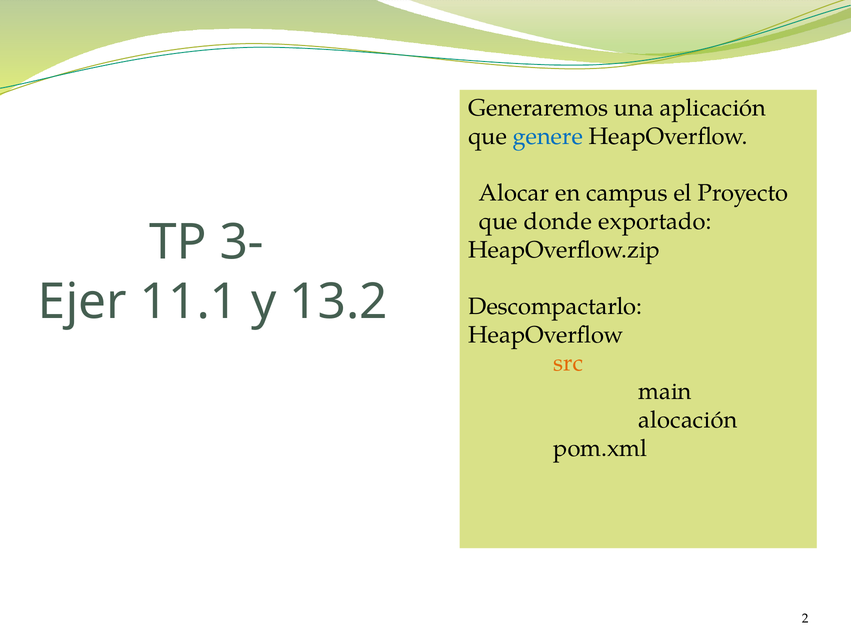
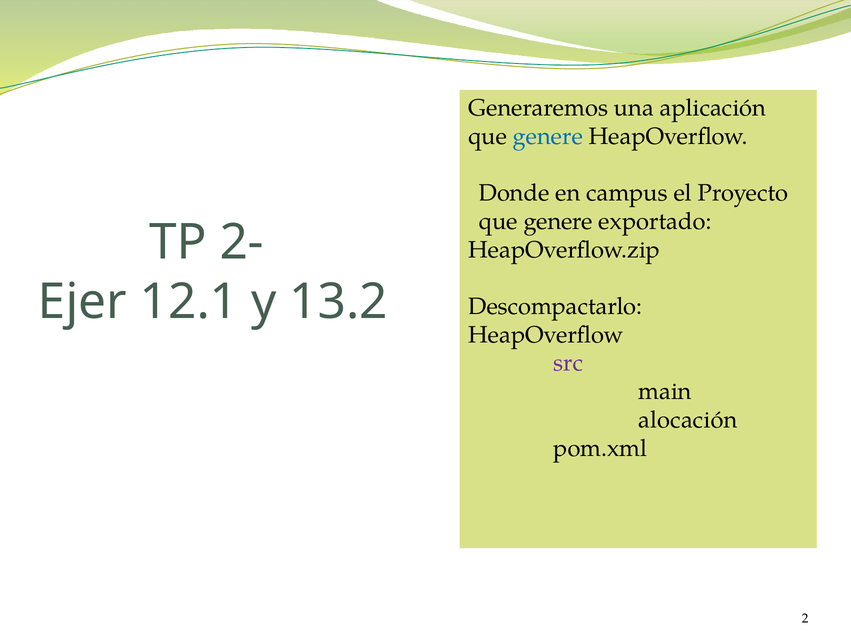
Alocar: Alocar -> Donde
donde at (558, 221): donde -> genere
3-: 3- -> 2-
11.1: 11.1 -> 12.1
src colour: orange -> purple
